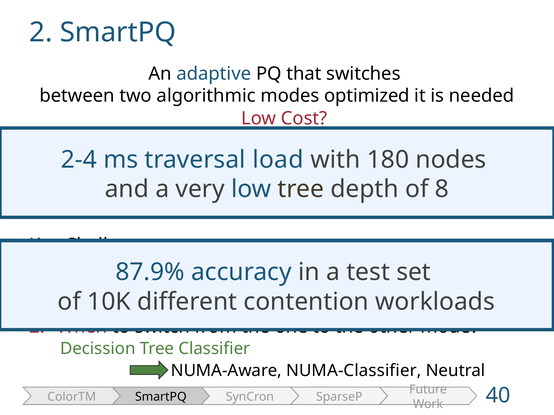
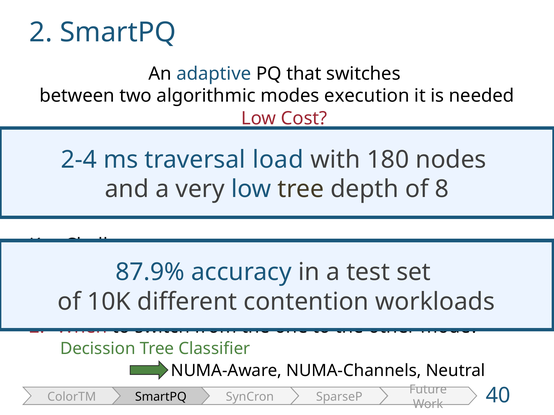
optimized: optimized -> execution
NUMA-Classifier: NUMA-Classifier -> NUMA-Channels
